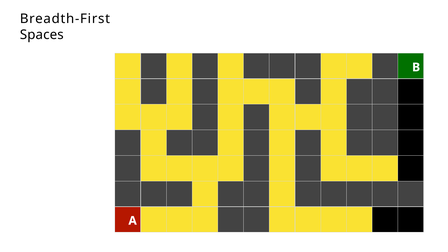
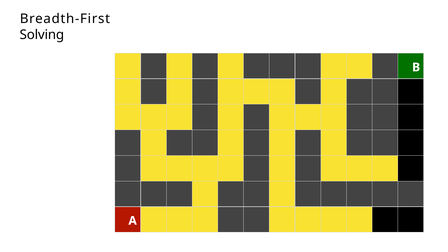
Spaces: Spaces -> Solving
